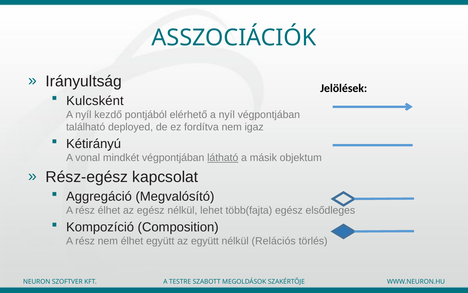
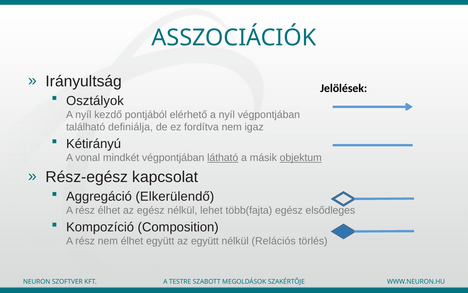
Kulcsként: Kulcsként -> Osztályok
deployed: deployed -> definiálja
objektum underline: none -> present
Megvalósító: Megvalósító -> Elkerülendő
